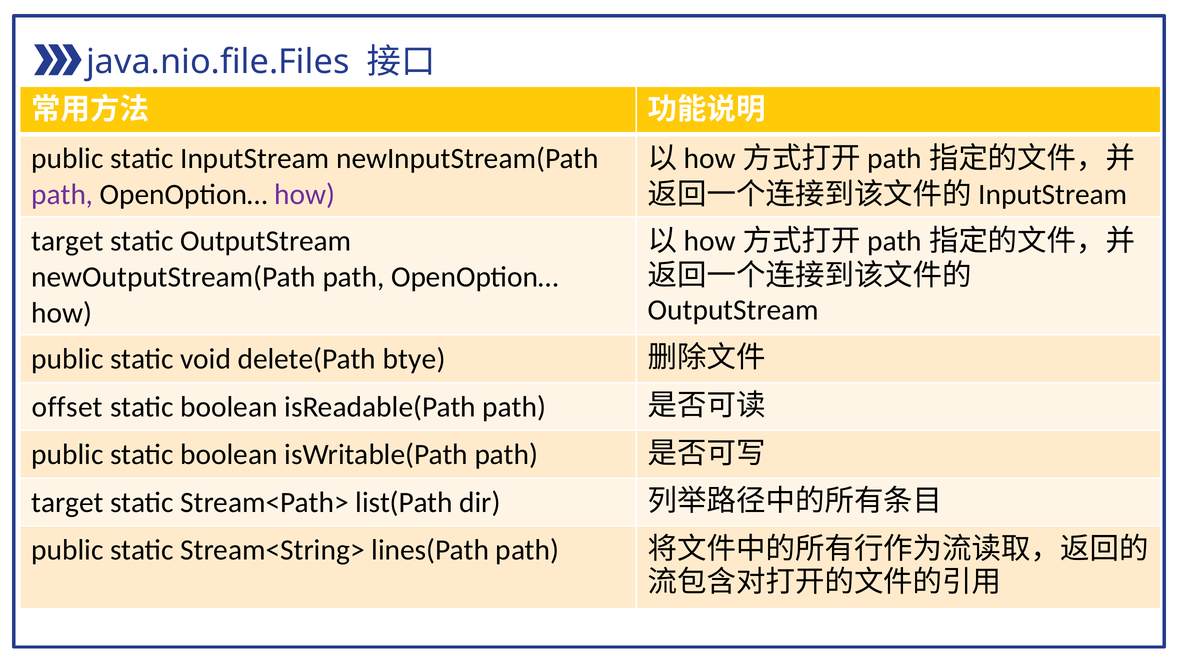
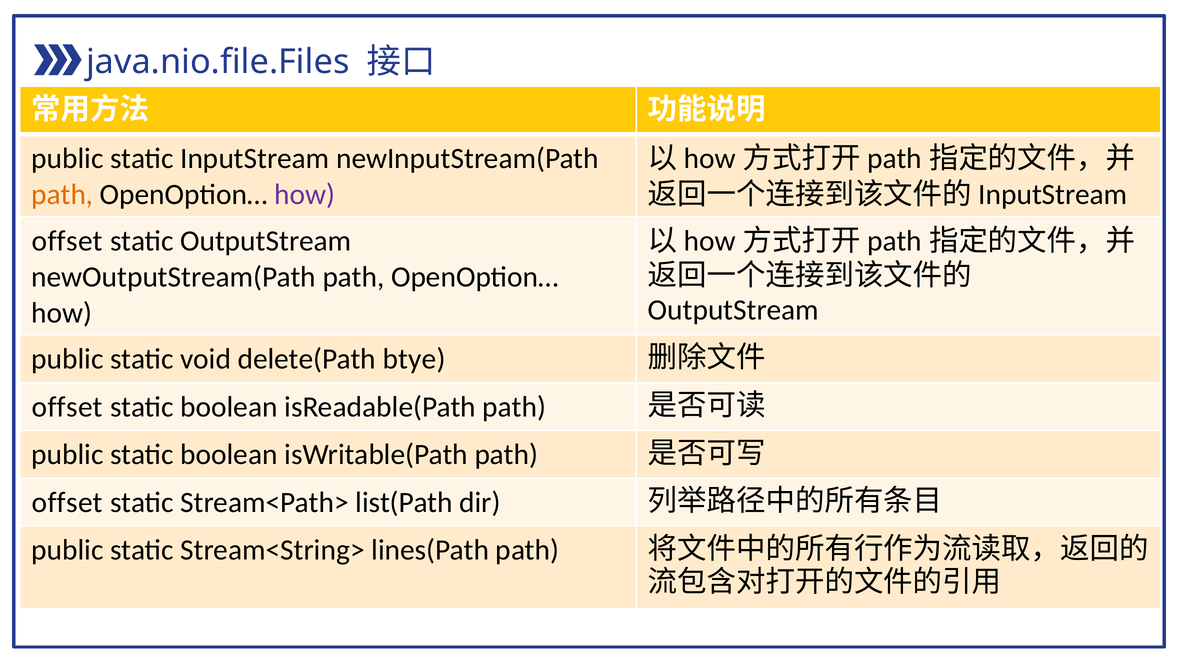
path at (62, 194) colour: purple -> orange
target at (67, 241): target -> offset
target at (67, 502): target -> offset
